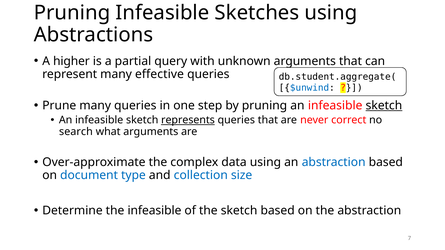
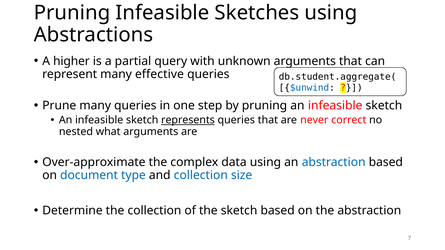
sketch at (384, 106) underline: present -> none
search: search -> nested
the infeasible: infeasible -> collection
